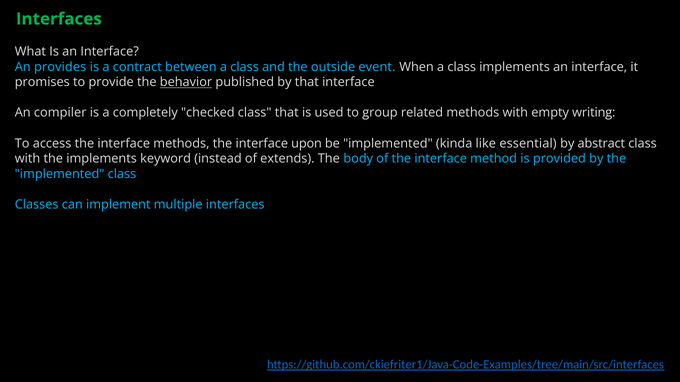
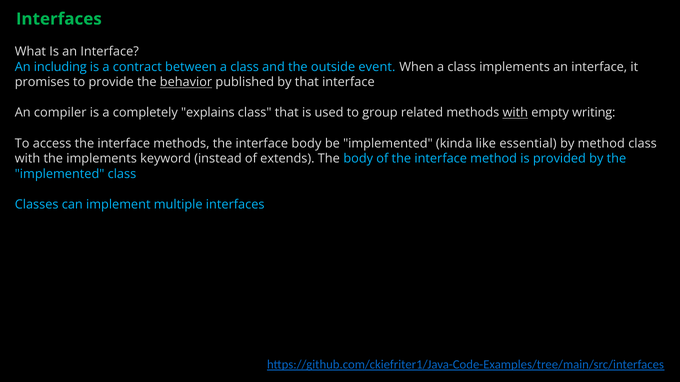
provides: provides -> including
checked: checked -> explains
with at (515, 113) underline: none -> present
interface upon: upon -> body
by abstract: abstract -> method
